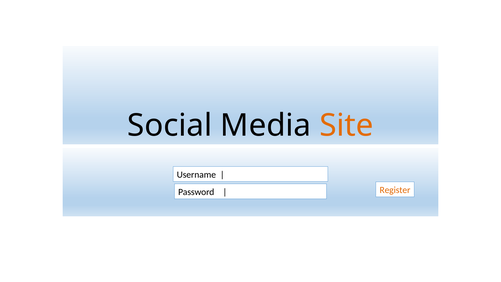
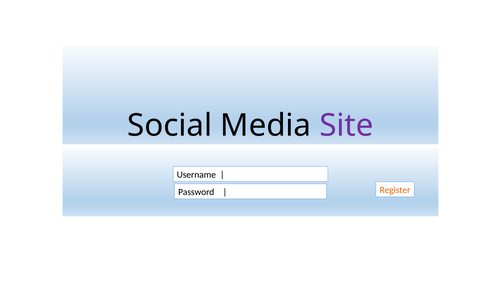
Site colour: orange -> purple
